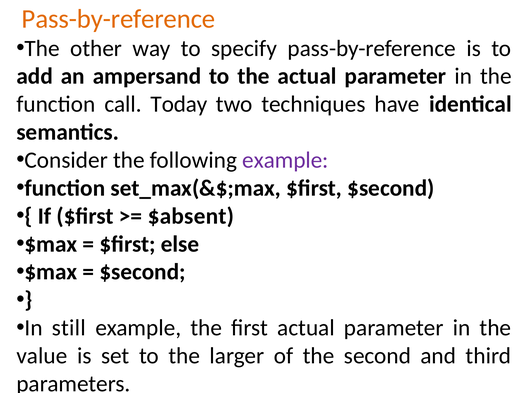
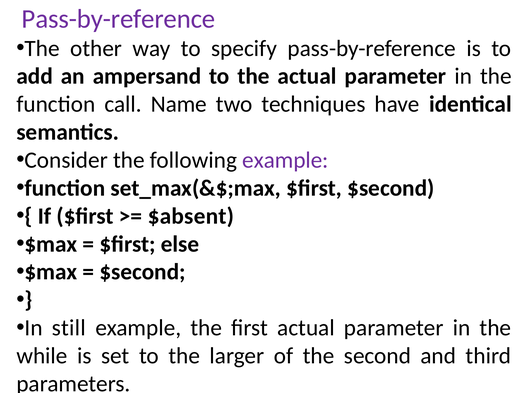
Pass-by-reference at (119, 19) colour: orange -> purple
Today: Today -> Name
value: value -> while
